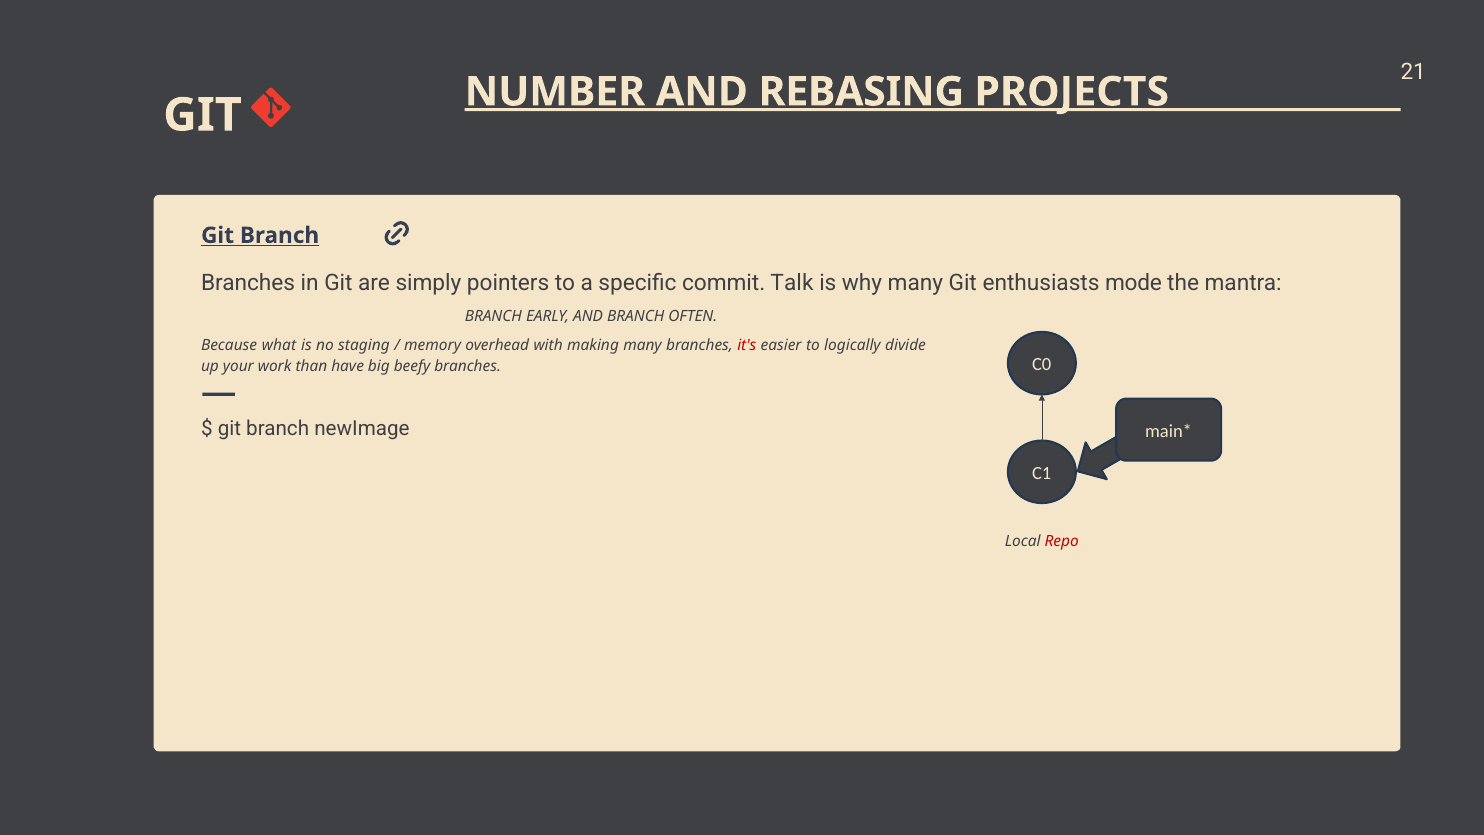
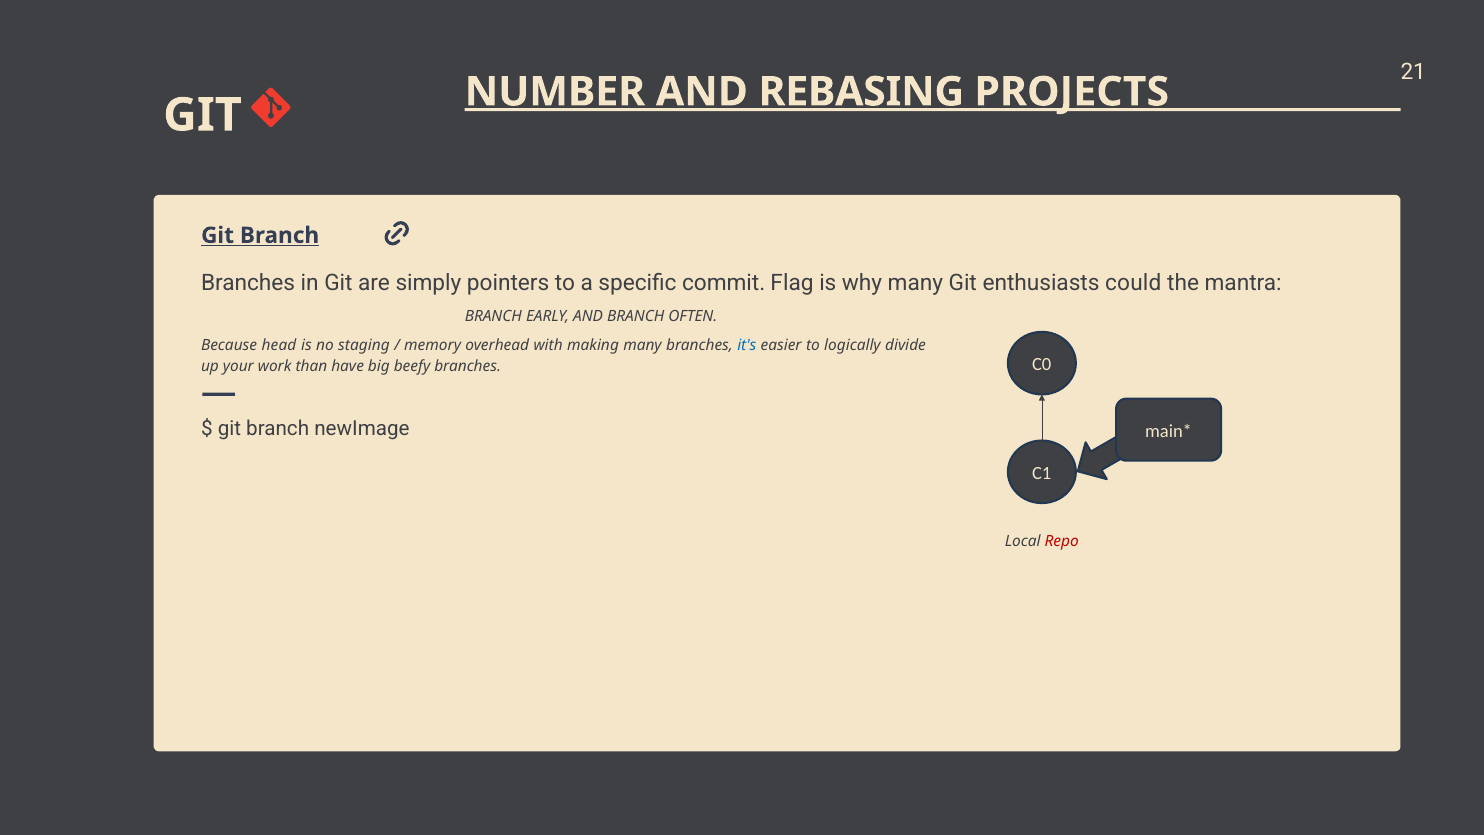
Talk: Talk -> Flag
mode: mode -> could
what: what -> head
it's colour: red -> blue
